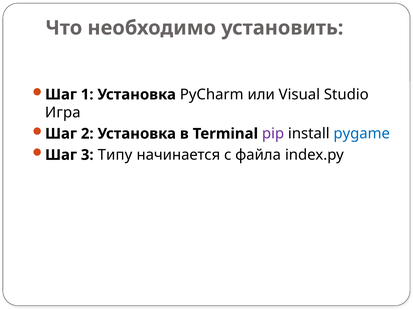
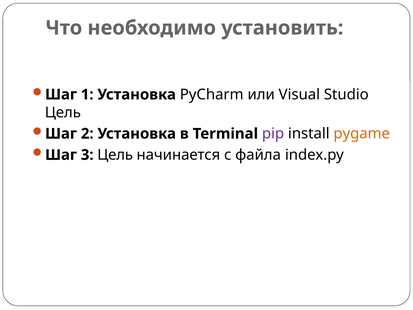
Игра at (63, 112): Игра -> Цель
pygame colour: blue -> orange
3 Типу: Типу -> Цель
